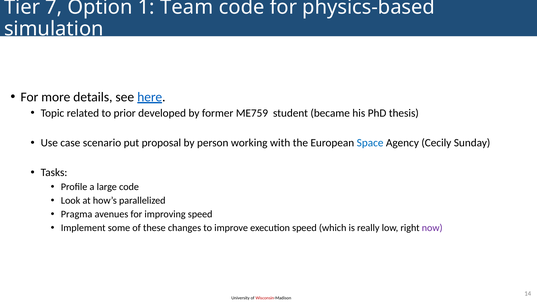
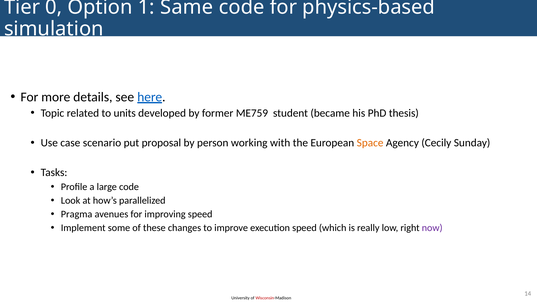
7: 7 -> 0
Team: Team -> Same
prior: prior -> units
Space colour: blue -> orange
